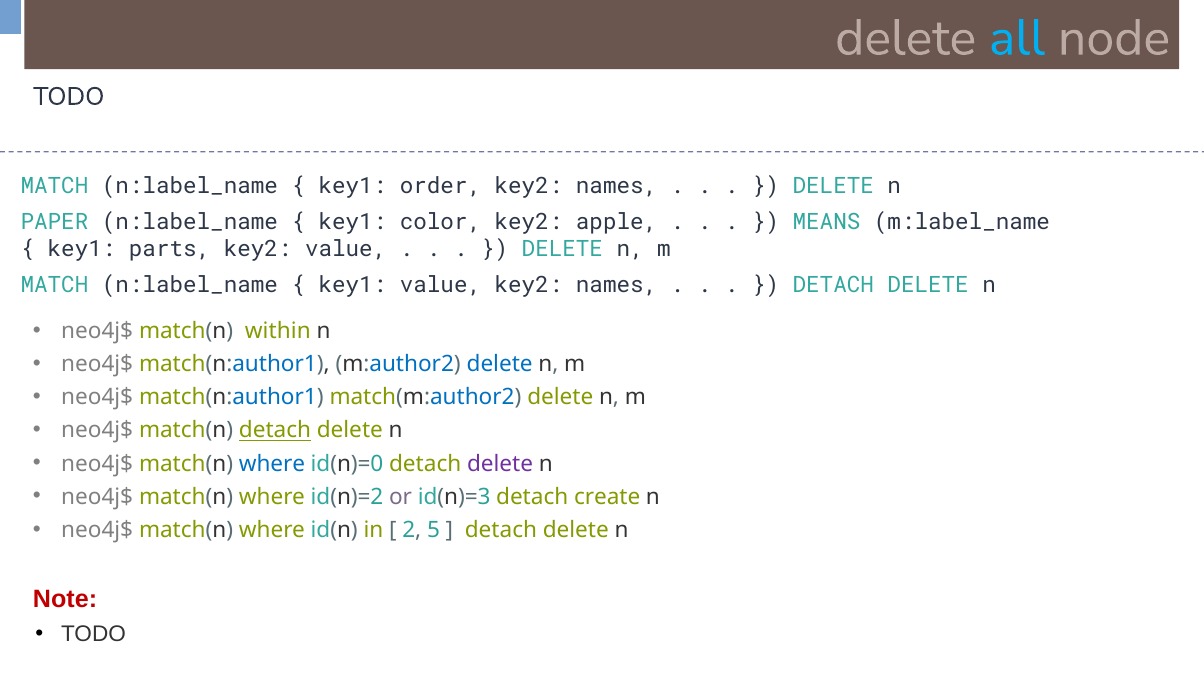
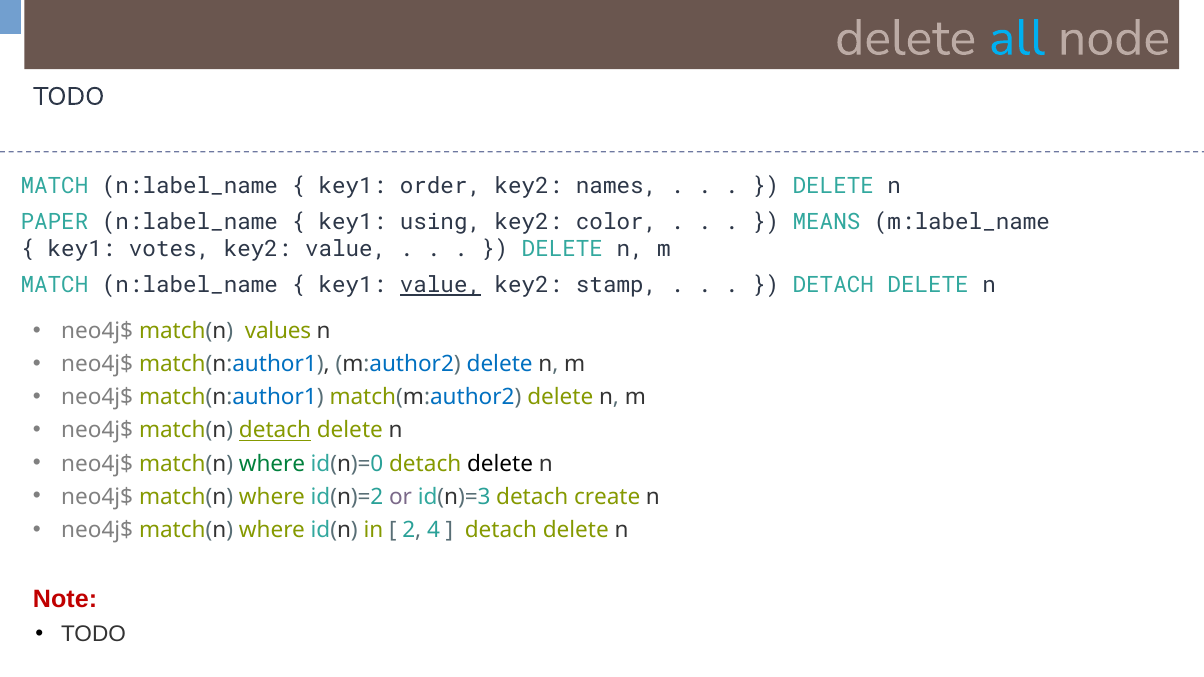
color: color -> using
apple: apple -> color
parts: parts -> votes
value at (440, 285) underline: none -> present
names at (617, 285): names -> stamp
within: within -> values
where at (272, 464) colour: blue -> green
delete at (500, 464) colour: purple -> black
5: 5 -> 4
